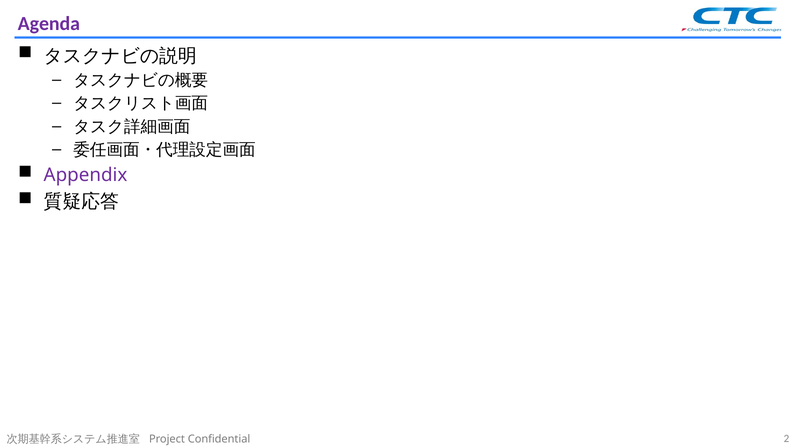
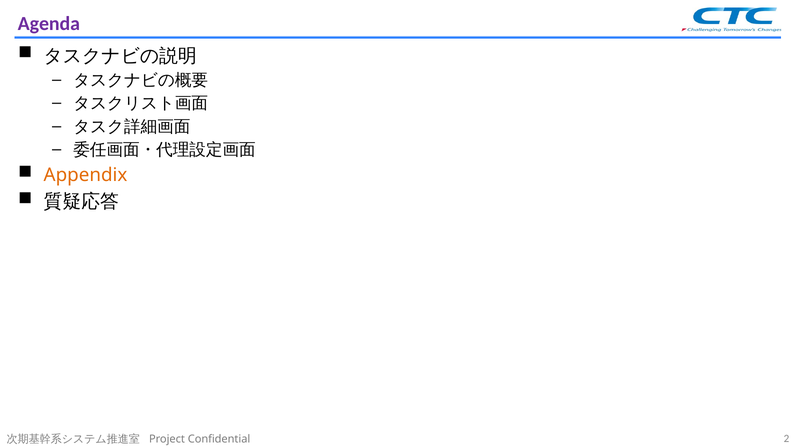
Appendix colour: purple -> orange
